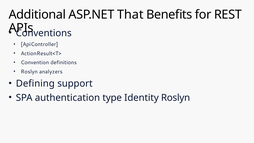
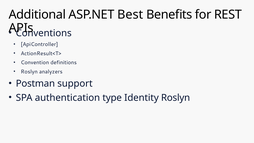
That: That -> Best
Defining: Defining -> Postman
